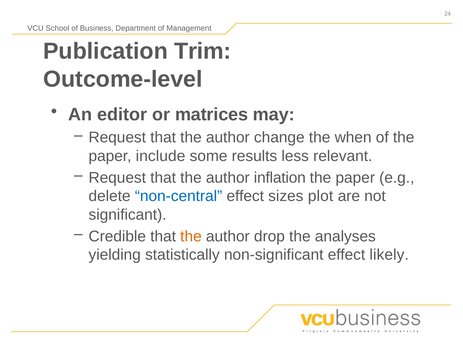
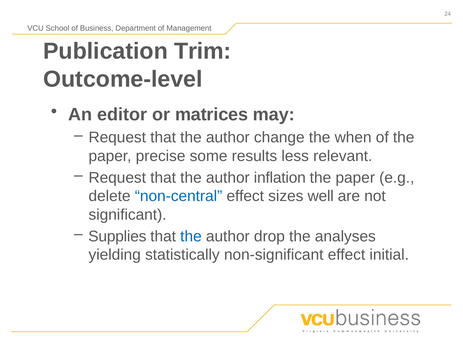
include: include -> precise
plot: plot -> well
Credible: Credible -> Supplies
the at (191, 236) colour: orange -> blue
likely: likely -> initial
